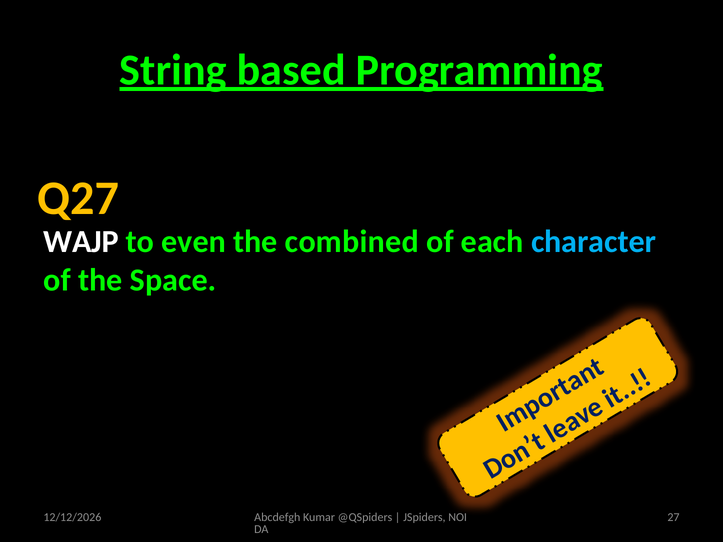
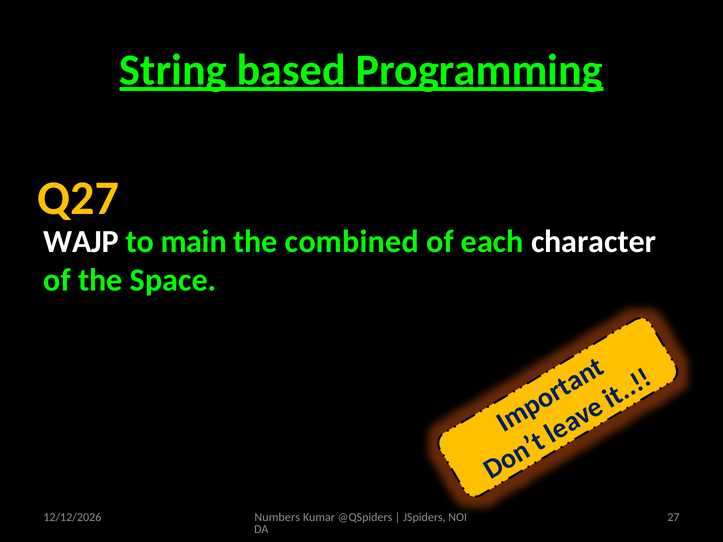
even: even -> main
character colour: light blue -> white
Abcdefgh: Abcdefgh -> Numbers
